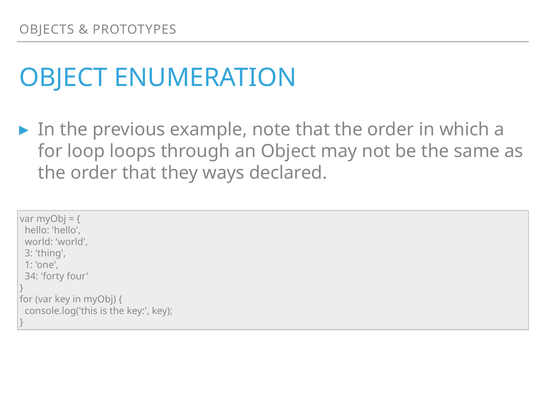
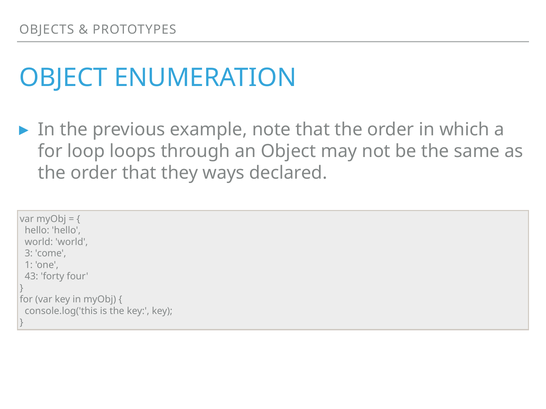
thing: thing -> come
34: 34 -> 43
